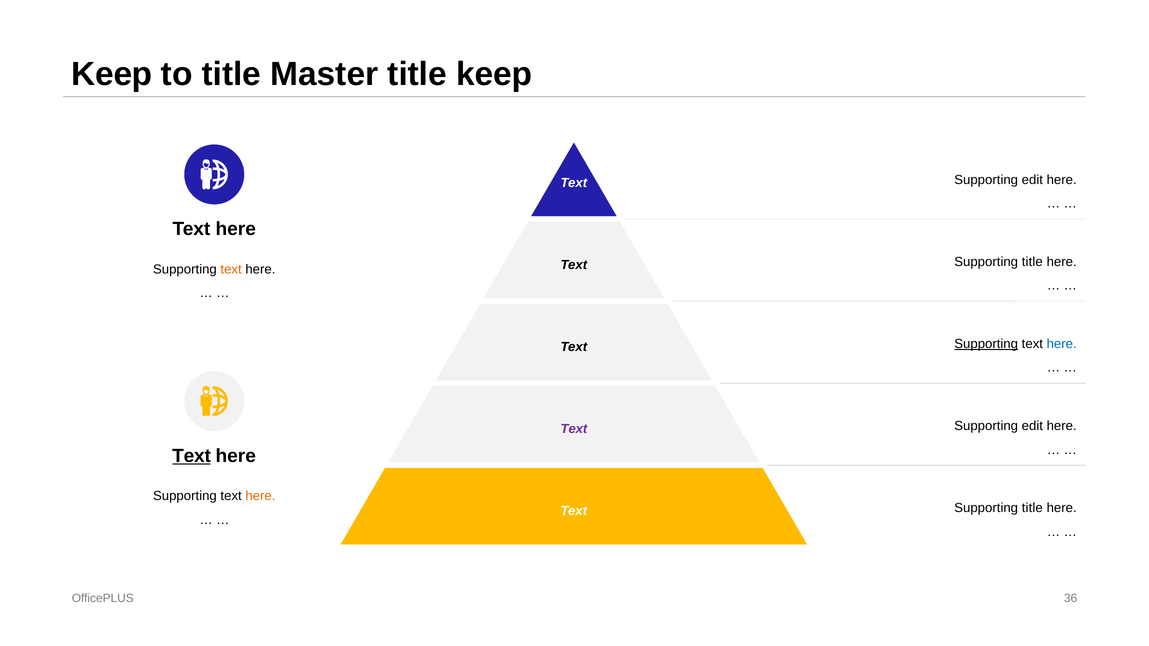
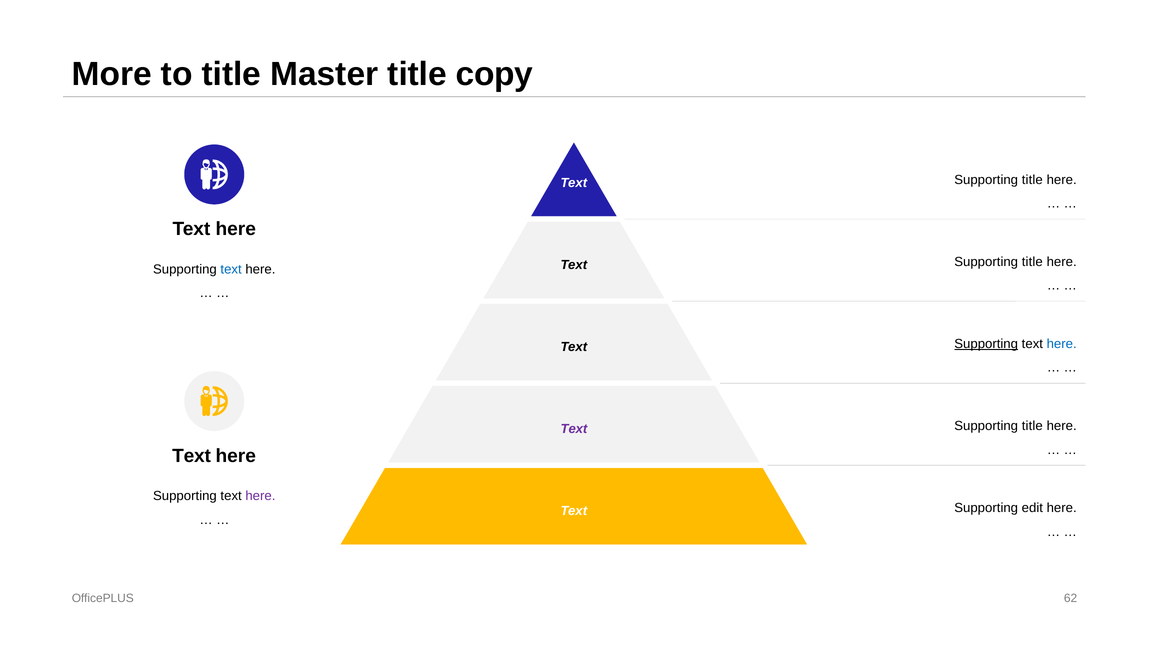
Keep at (112, 74): Keep -> More
title keep: keep -> copy
edit at (1032, 180): edit -> title
text at (231, 269) colour: orange -> blue
edit at (1032, 426): edit -> title
Text at (192, 456) underline: present -> none
here at (260, 496) colour: orange -> purple
title at (1032, 508): title -> edit
36: 36 -> 62
